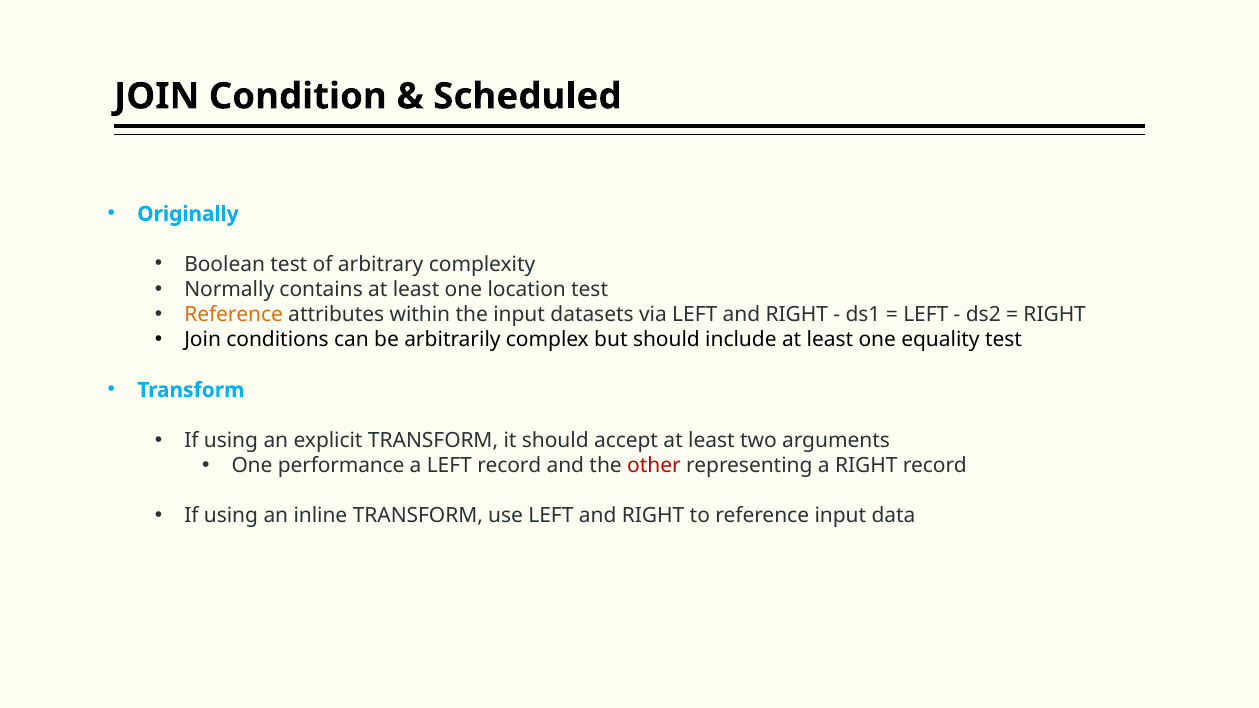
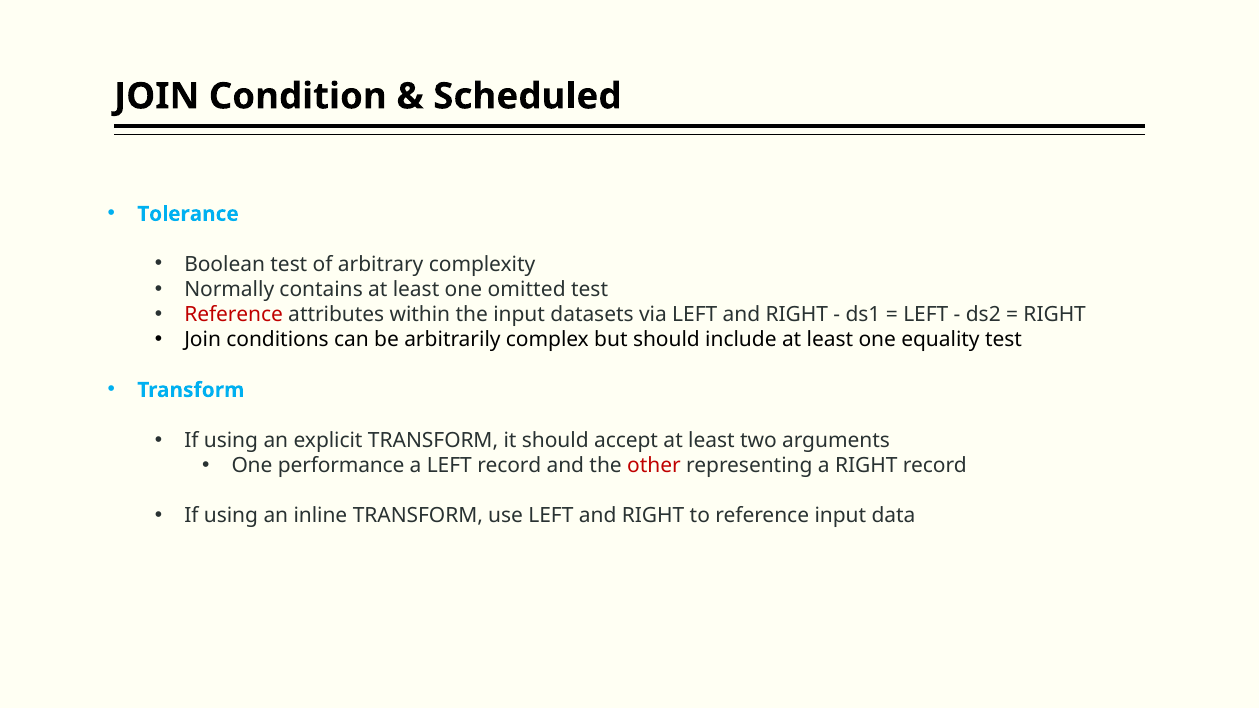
Originally: Originally -> Tolerance
location: location -> omitted
Reference at (234, 315) colour: orange -> red
